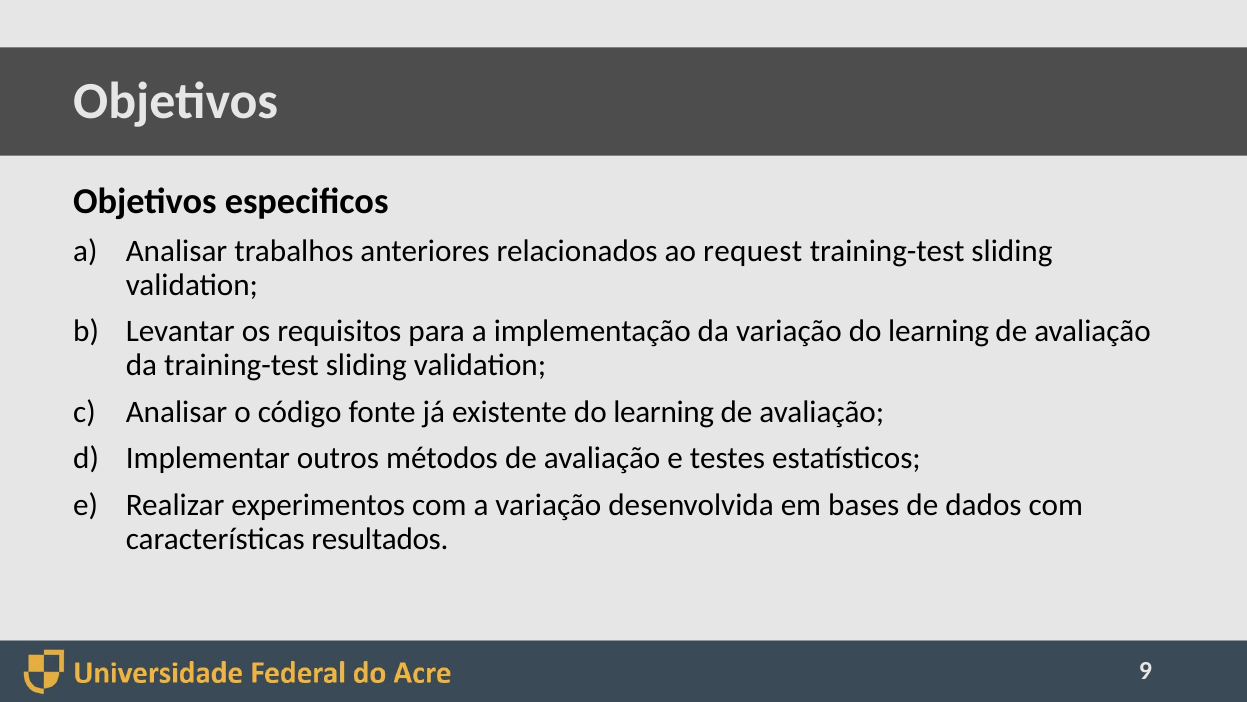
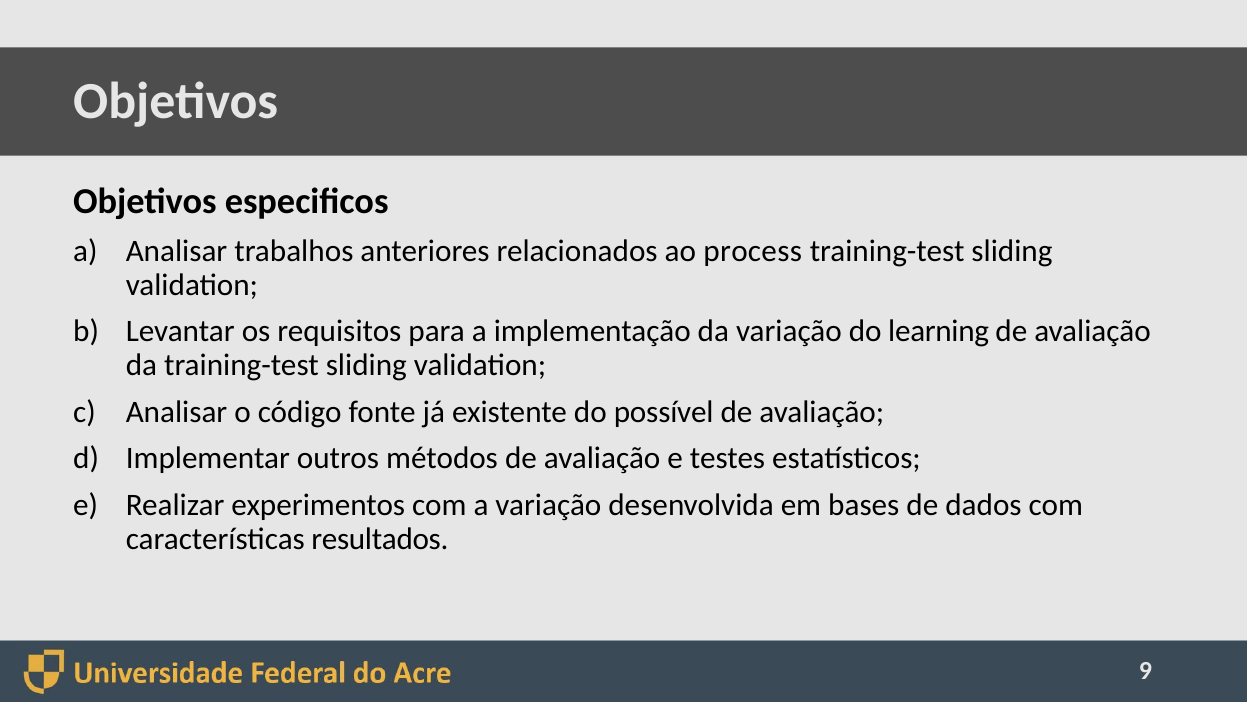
request: request -> process
existente do learning: learning -> possível
